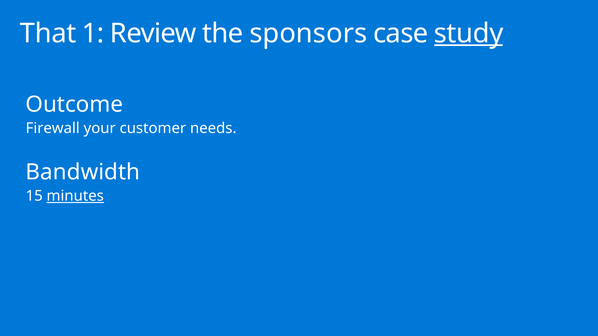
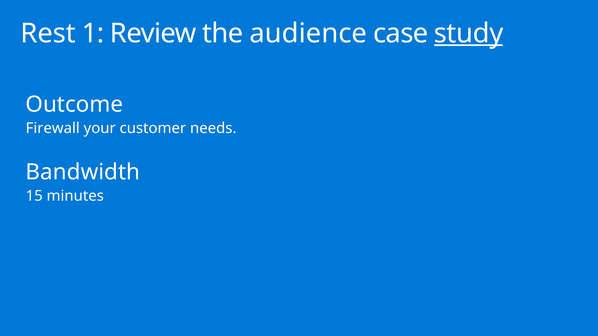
That: That -> Rest
sponsors: sponsors -> audience
minutes underline: present -> none
